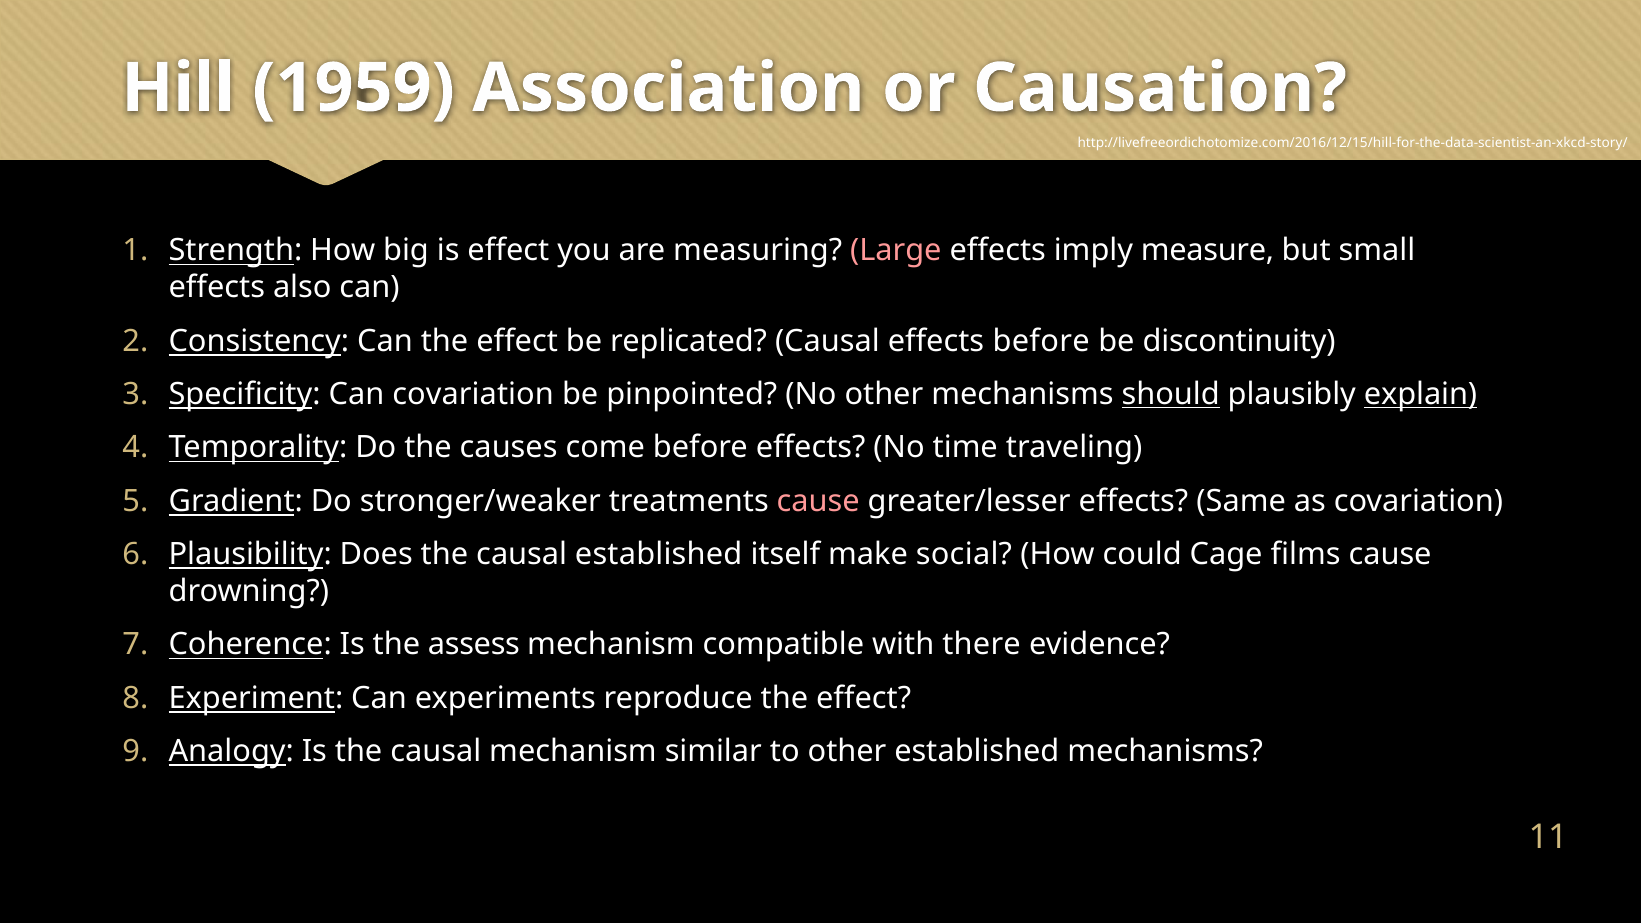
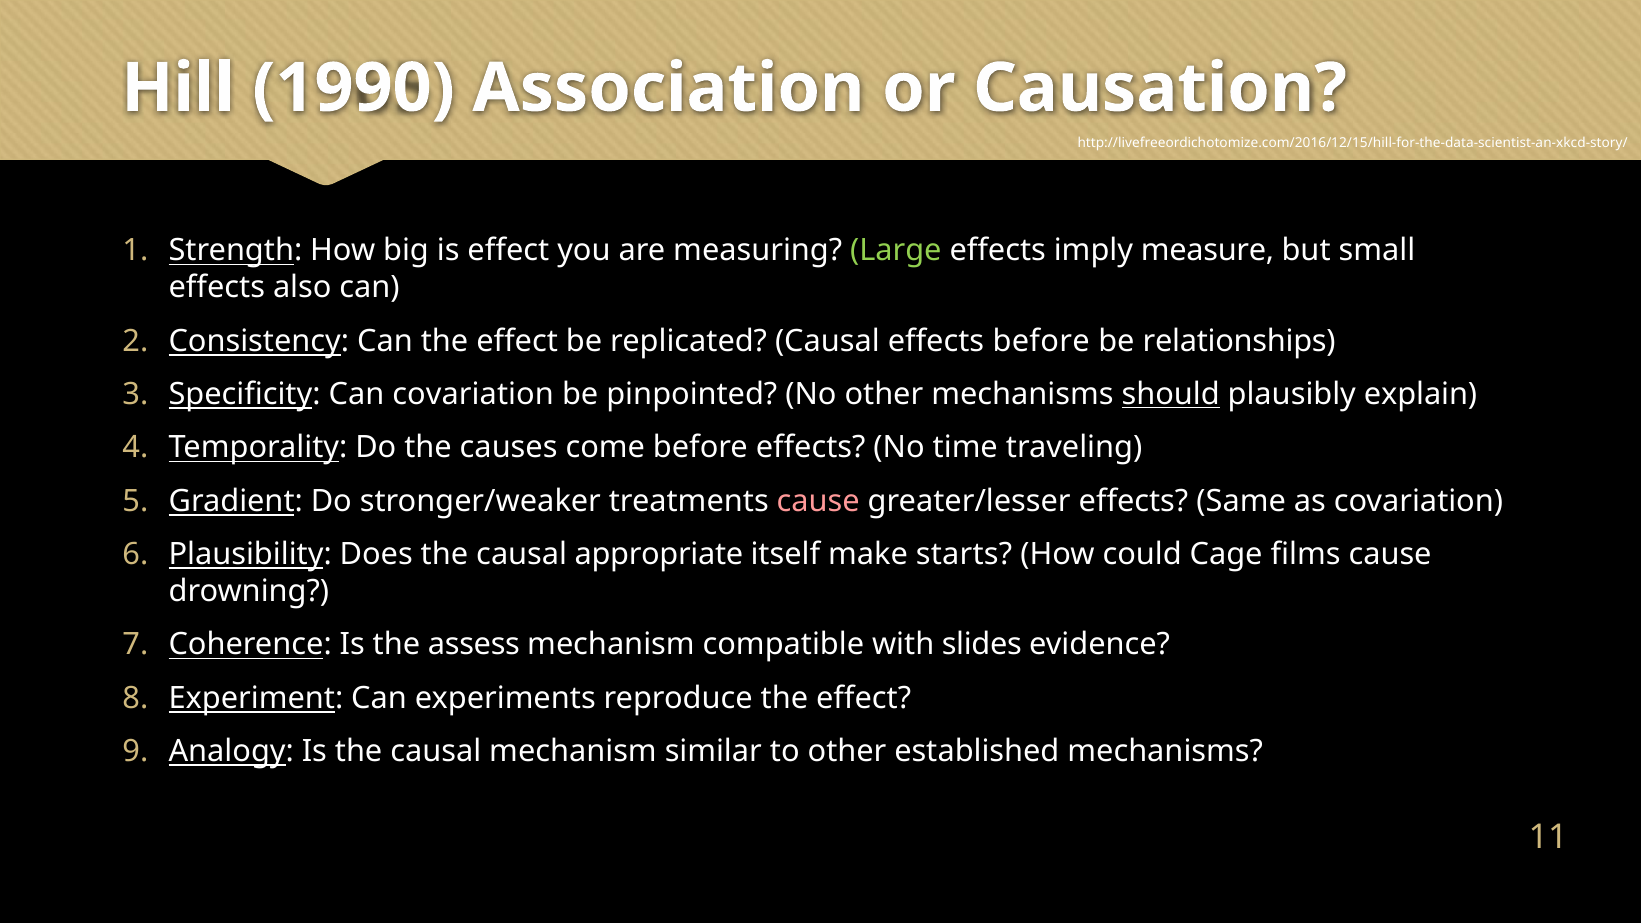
1959: 1959 -> 1990
Large colour: pink -> light green
discontinuity: discontinuity -> relationships
explain underline: present -> none
causal established: established -> appropriate
social: social -> starts
there: there -> slides
